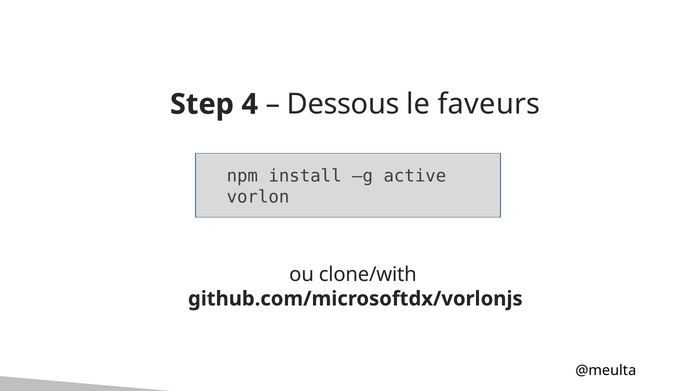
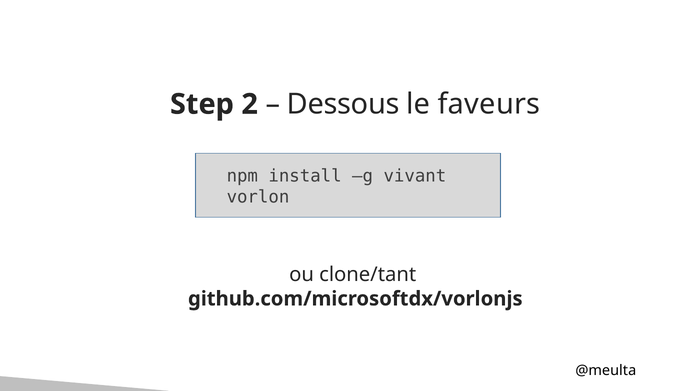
4: 4 -> 2
active: active -> vivant
clone/with: clone/with -> clone/tant
